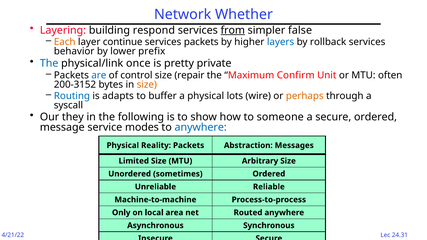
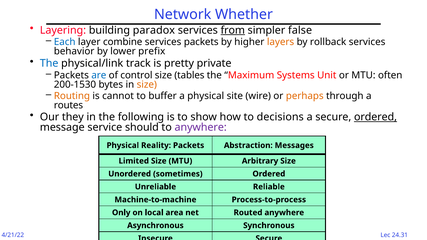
respond: respond -> paradox
Each colour: orange -> blue
continue: continue -> combine
layers colour: blue -> orange
once: once -> track
repair: repair -> tables
Confirm: Confirm -> Systems
200-3152: 200-3152 -> 200-1530
Routing colour: blue -> orange
adapts: adapts -> cannot
lots: lots -> site
syscall: syscall -> routes
someone: someone -> decisions
ordered at (376, 117) underline: none -> present
modes: modes -> should
anywhere at (201, 127) colour: blue -> purple
